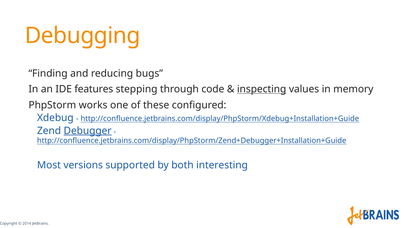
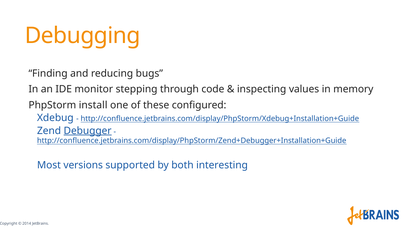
features: features -> monitor
inspecting underline: present -> none
works: works -> install
